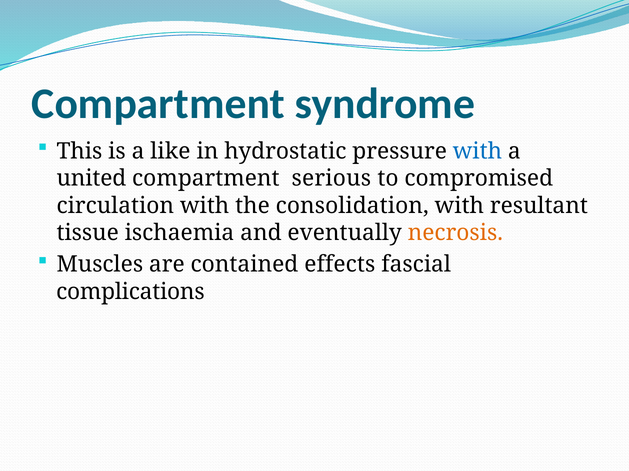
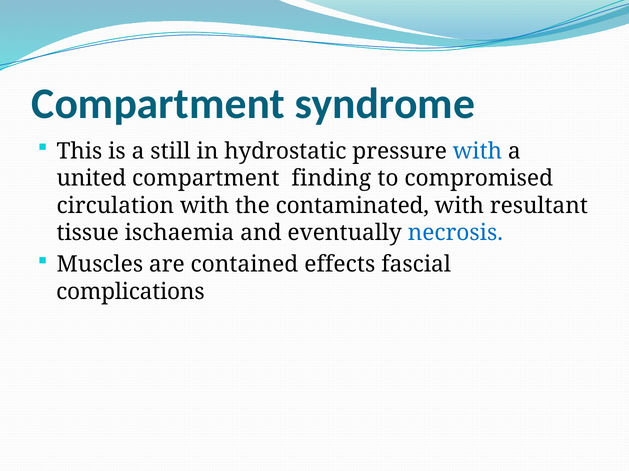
like: like -> still
serious: serious -> finding
consolidation: consolidation -> contaminated
necrosis colour: orange -> blue
